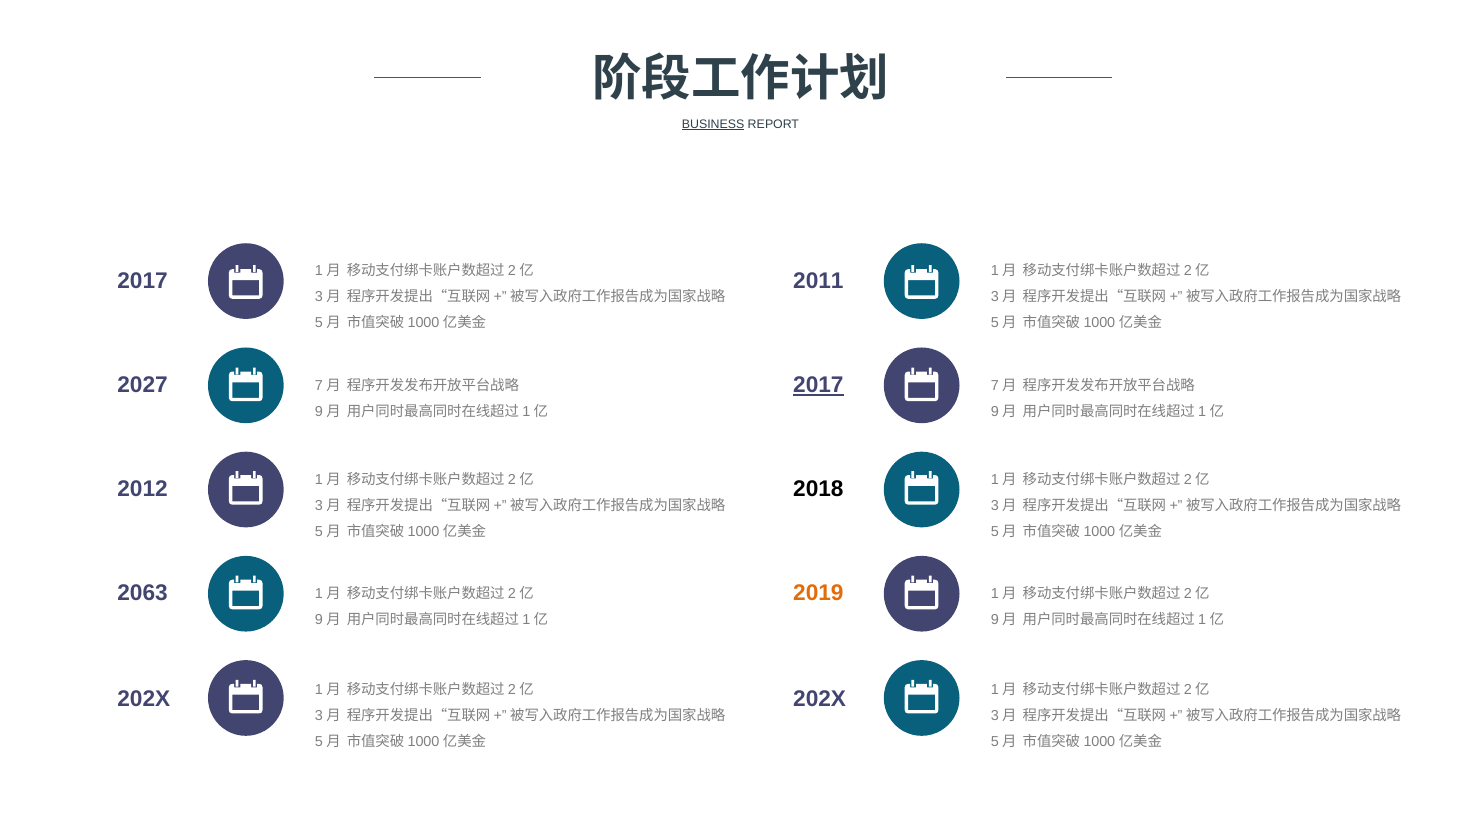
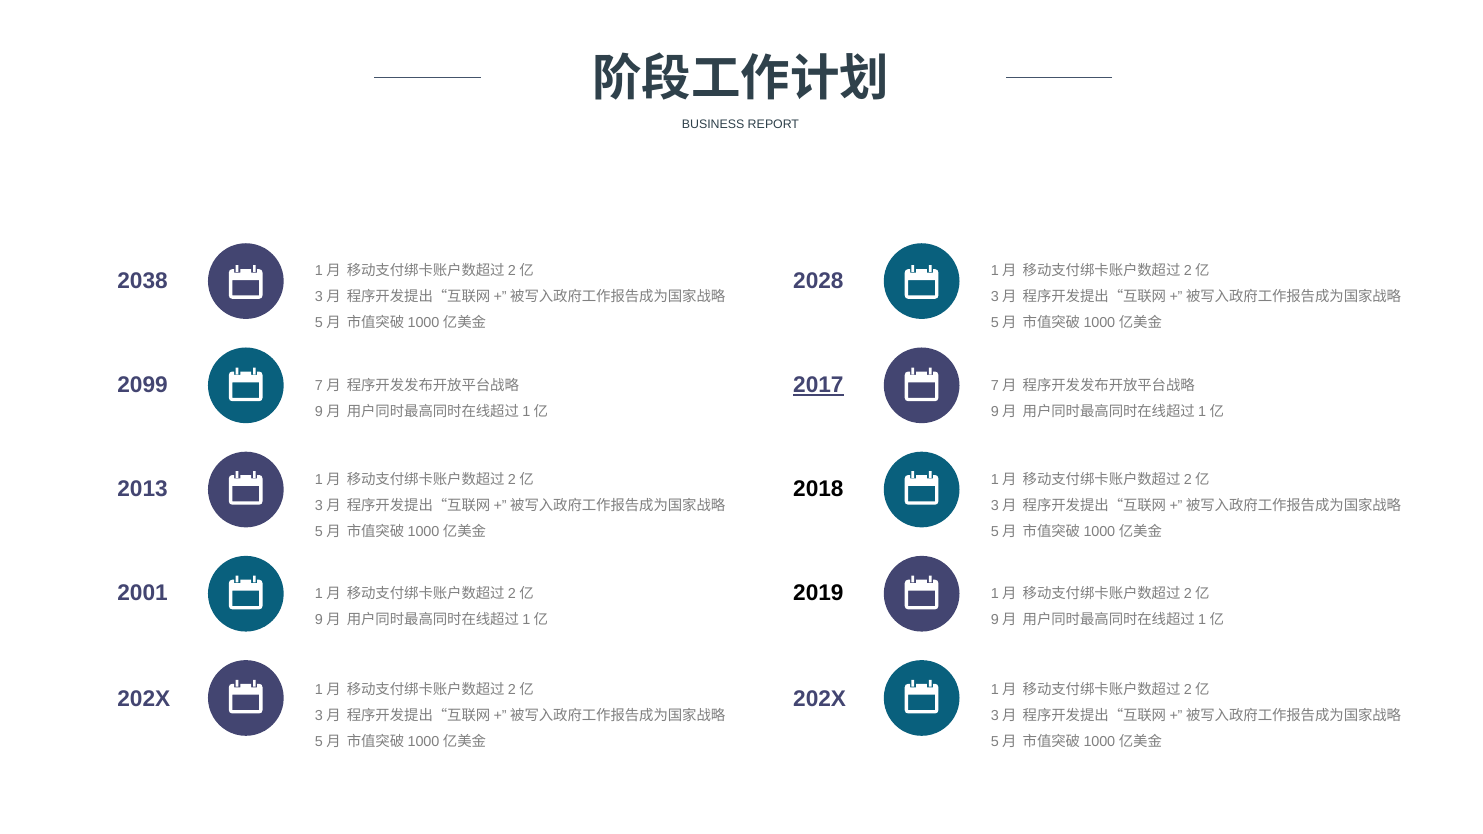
BUSINESS underline: present -> none
2017 at (143, 281): 2017 -> 2038
2011: 2011 -> 2028
2027: 2027 -> 2099
2012: 2012 -> 2013
2063: 2063 -> 2001
2019 colour: orange -> black
